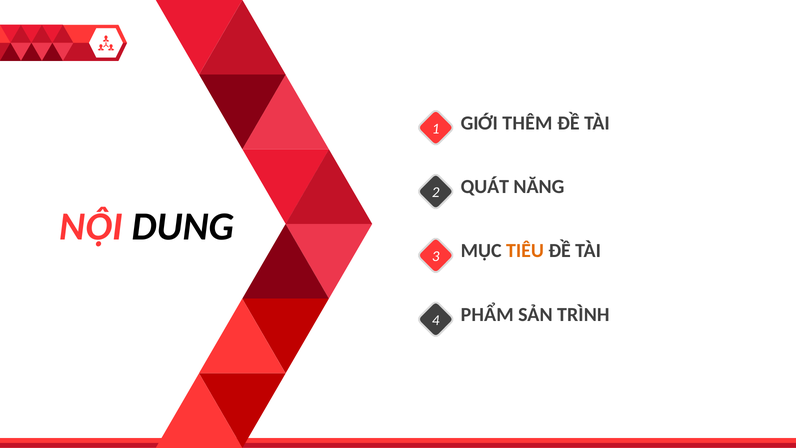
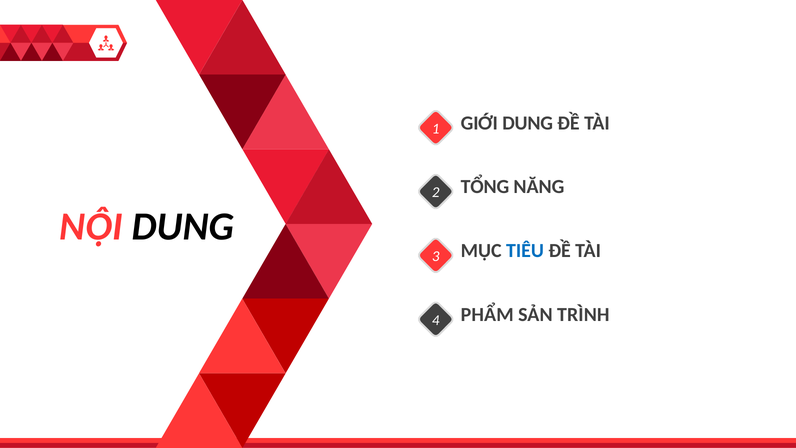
GIỚI THÊM: THÊM -> DUNG
QUÁT: QUÁT -> TỔNG
TIÊU colour: orange -> blue
